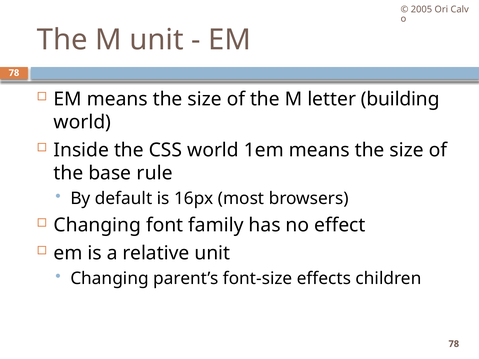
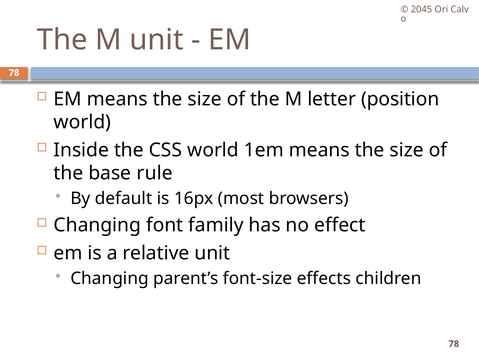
2005: 2005 -> 2045
building: building -> position
